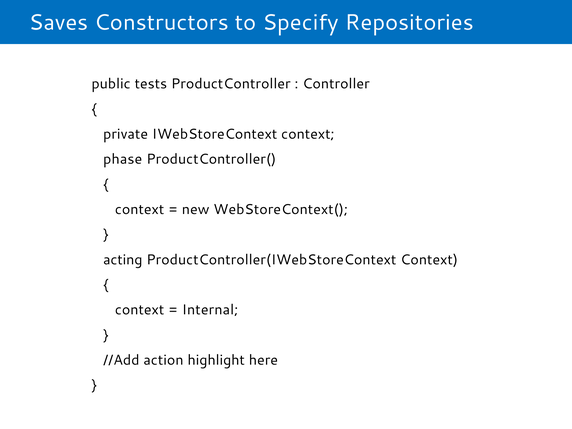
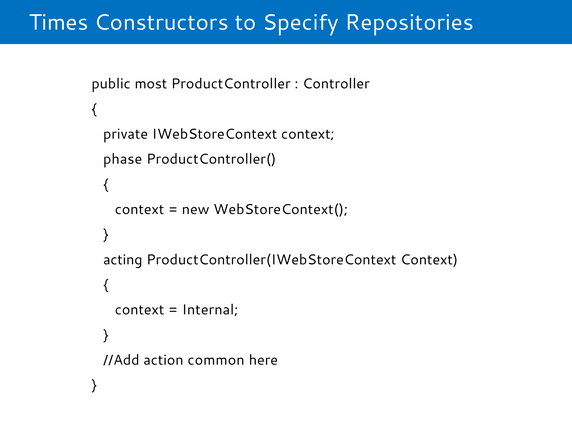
Saves: Saves -> Times
tests: tests -> most
highlight: highlight -> common
